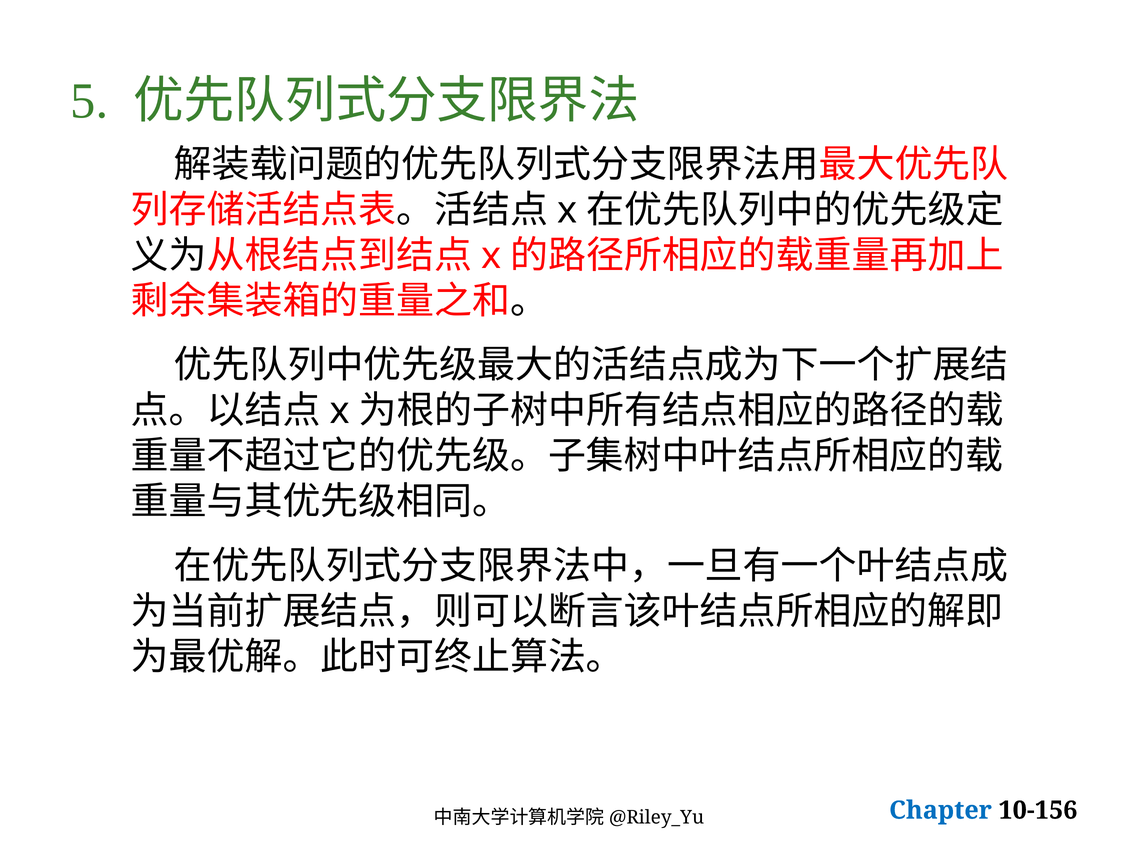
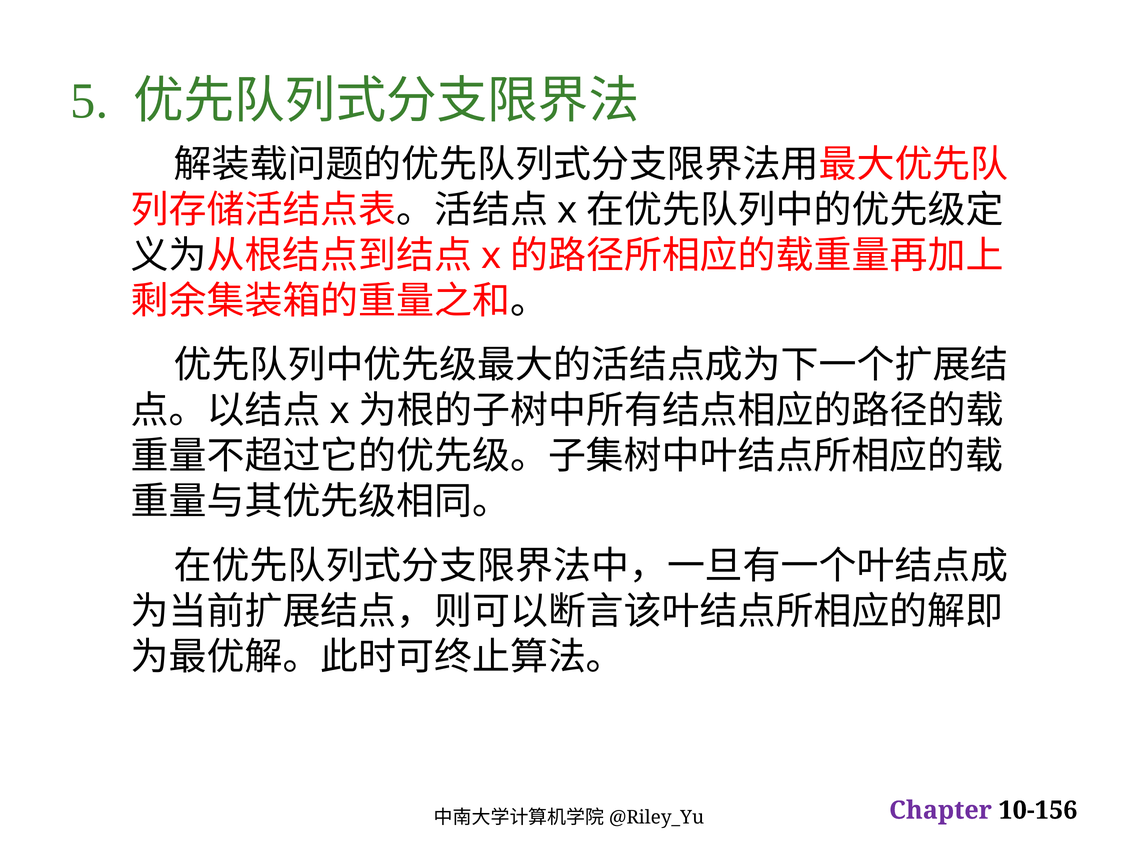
Chapter colour: blue -> purple
